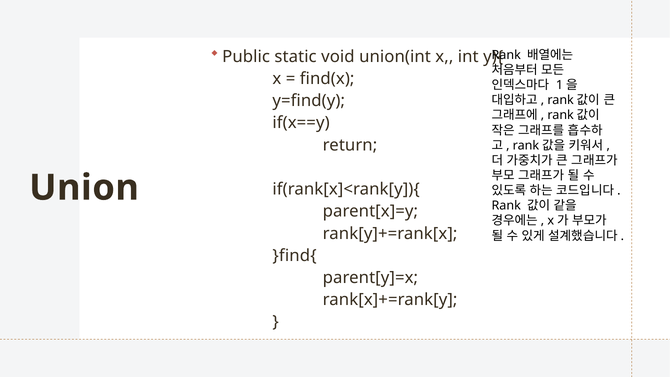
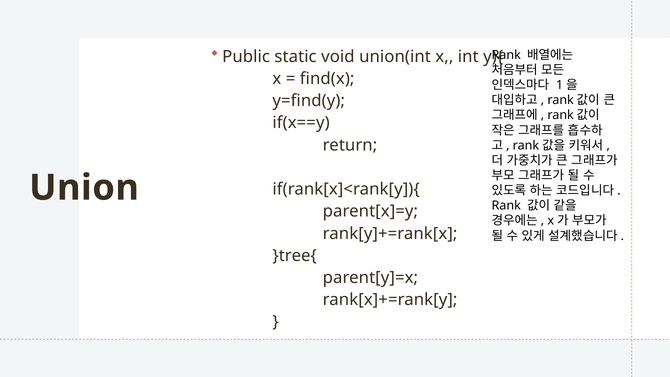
}find{: }find{ -> }tree{
